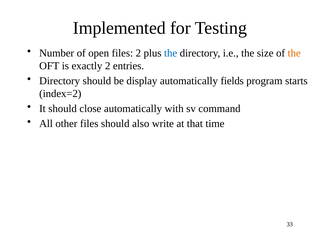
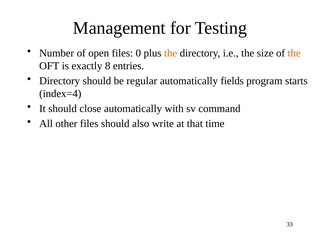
Implemented: Implemented -> Management
files 2: 2 -> 0
the at (171, 53) colour: blue -> orange
exactly 2: 2 -> 8
display: display -> regular
index=2: index=2 -> index=4
